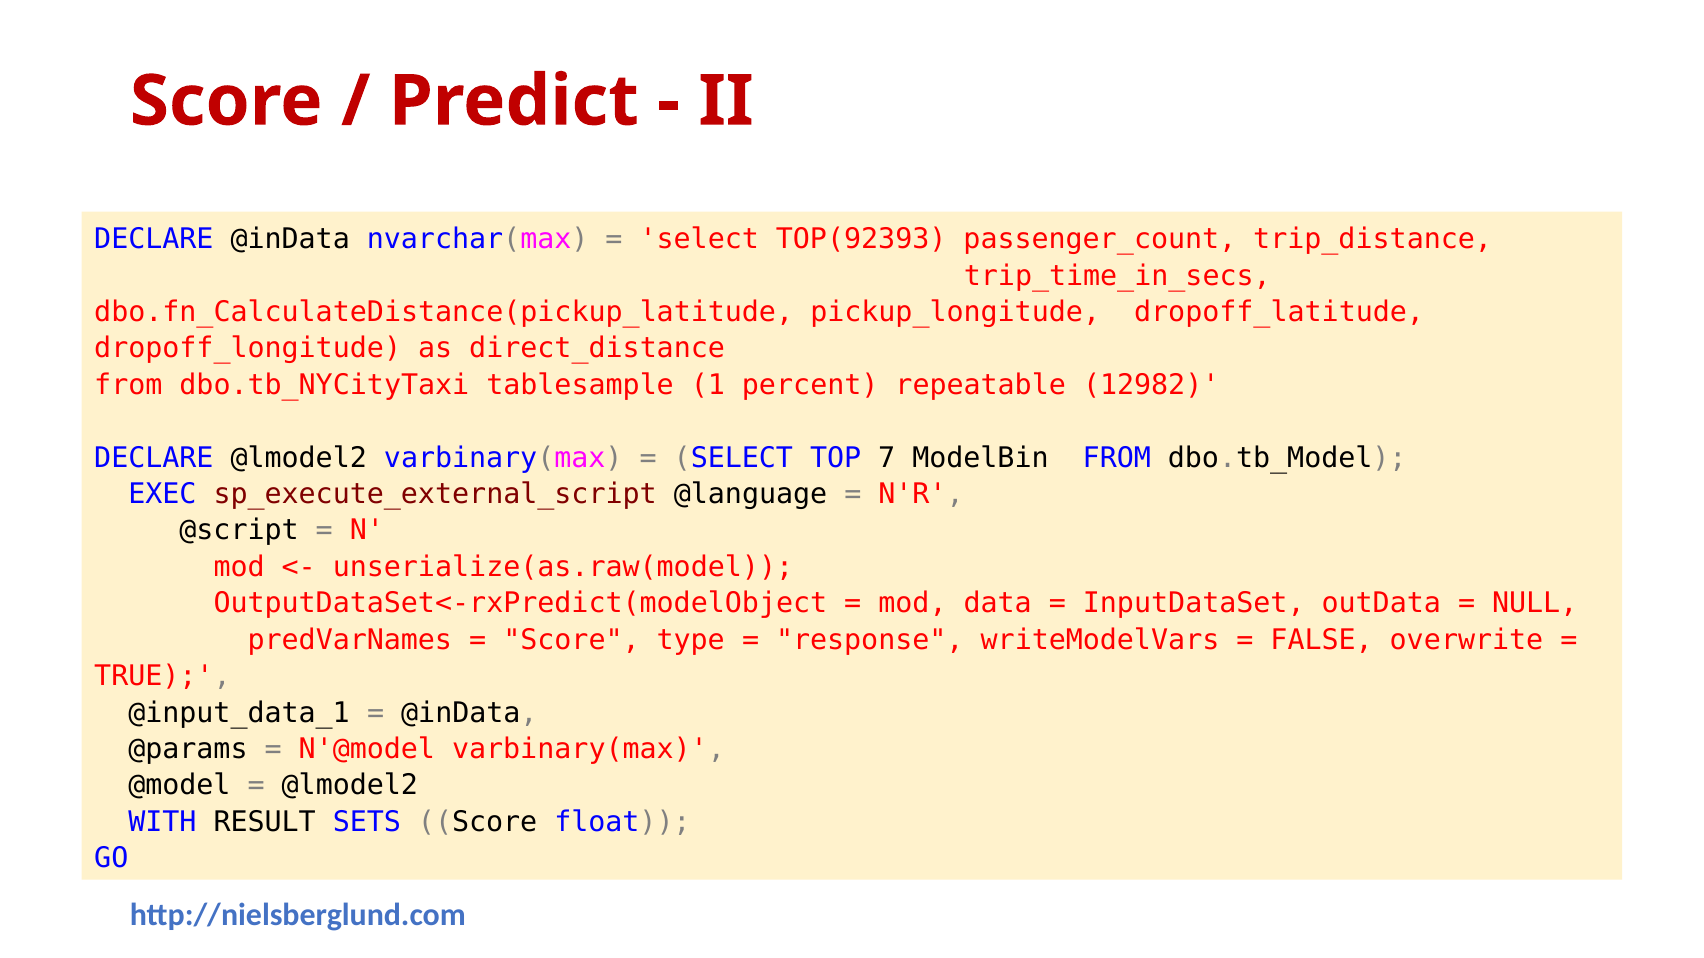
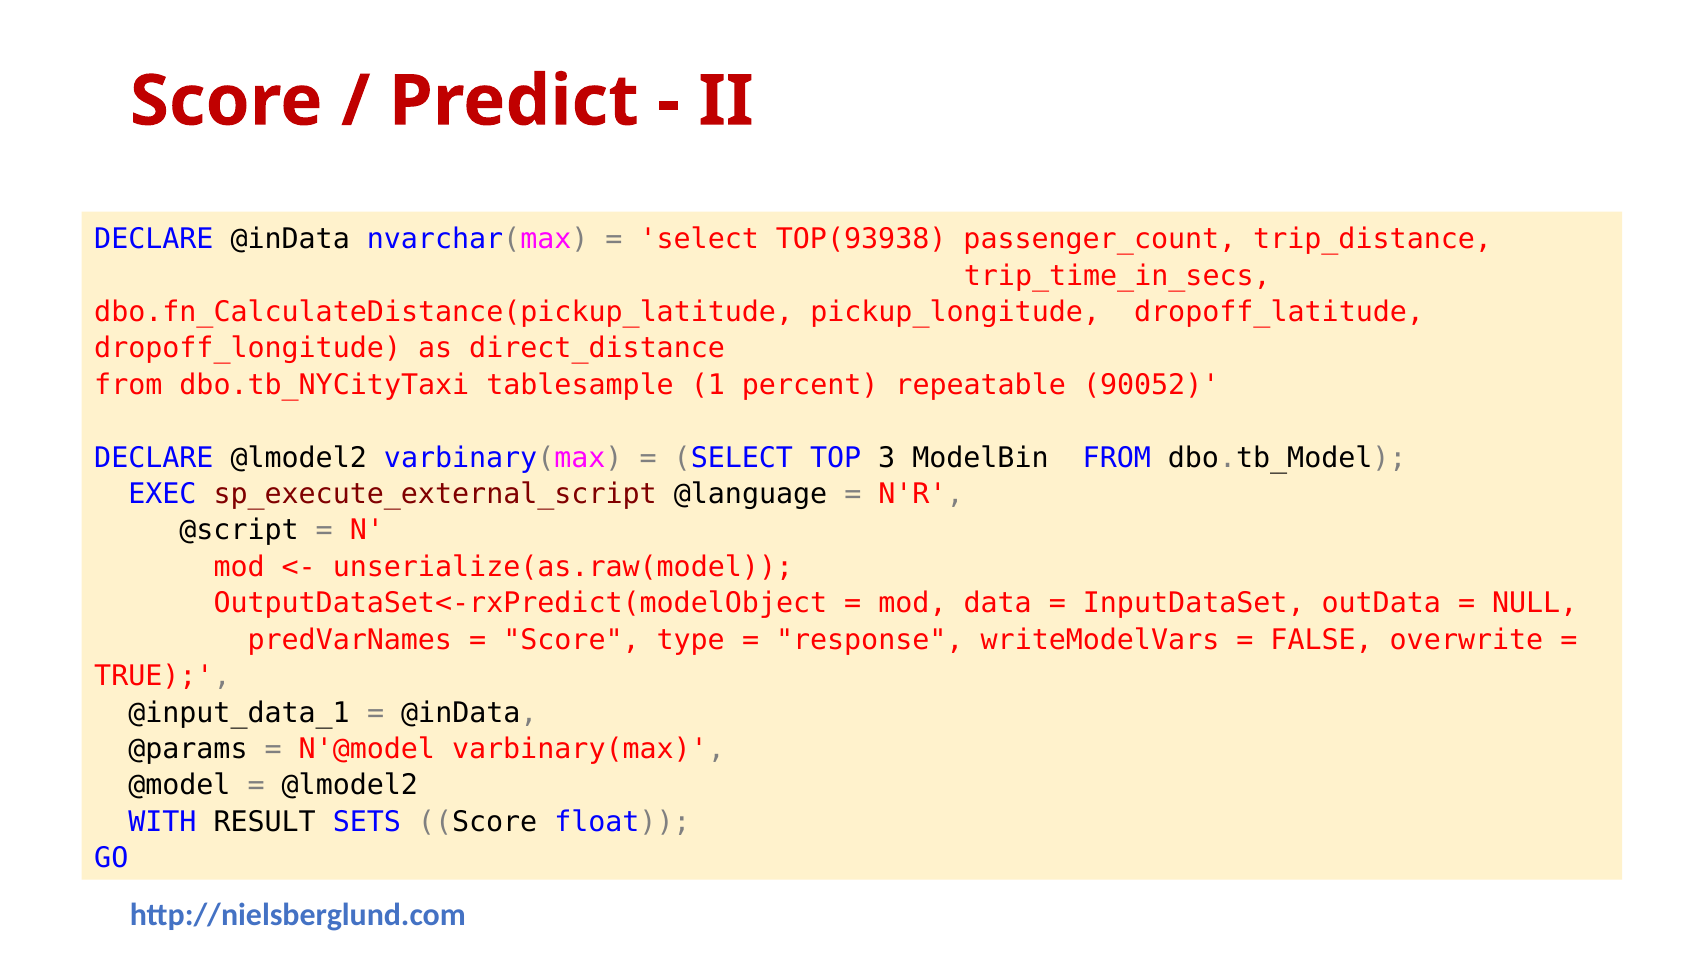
TOP(92393: TOP(92393 -> TOP(93938
12982: 12982 -> 90052
7: 7 -> 3
